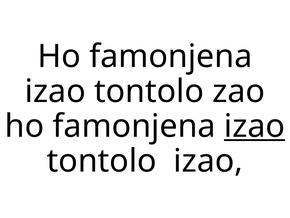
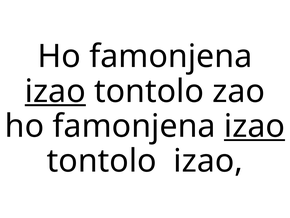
izao at (55, 91) underline: none -> present
